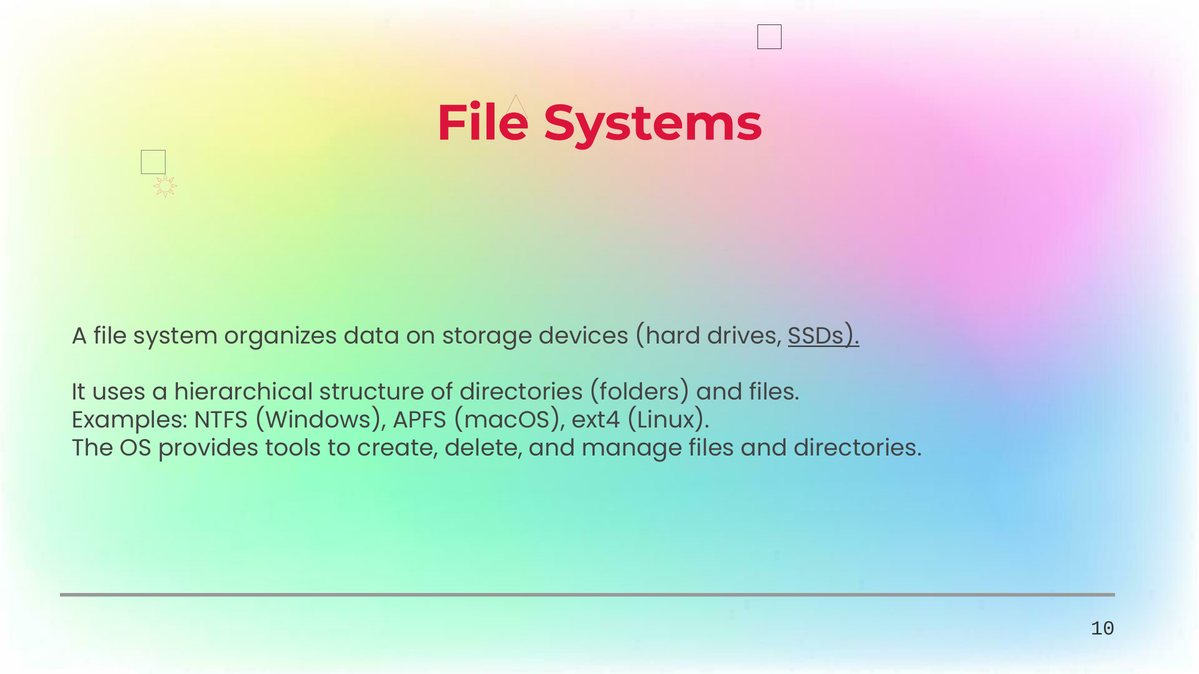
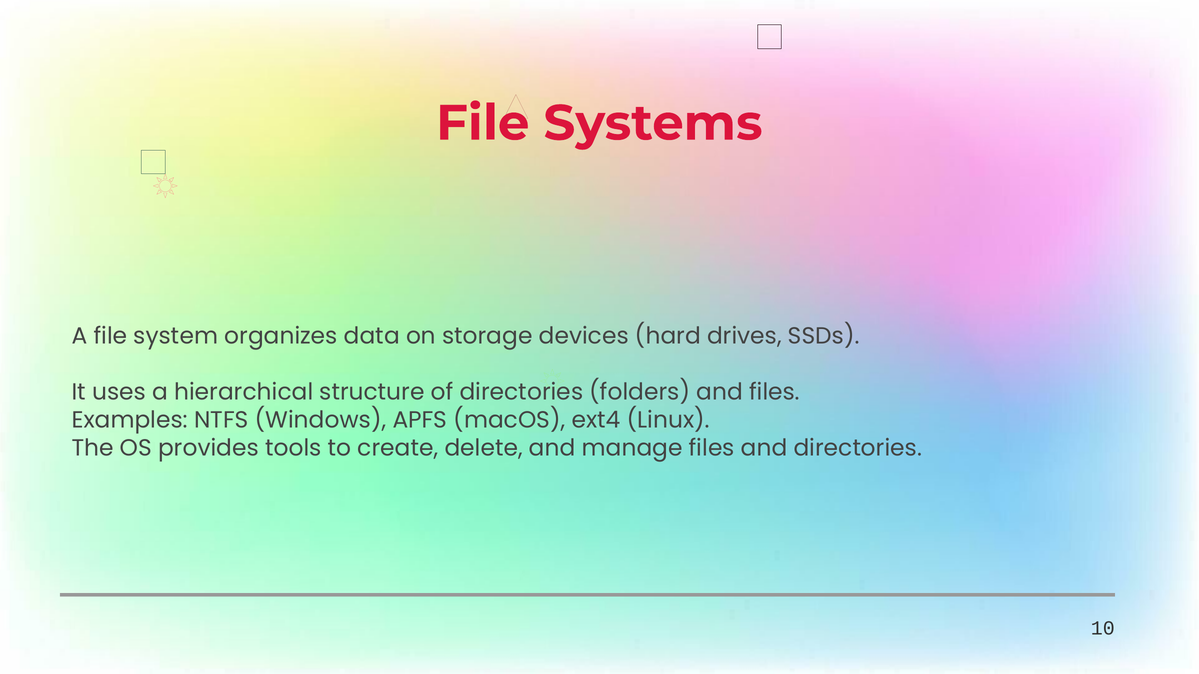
SSDs underline: present -> none
